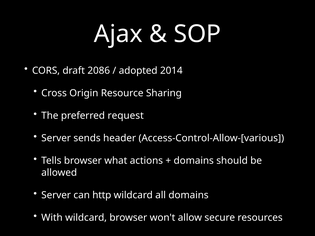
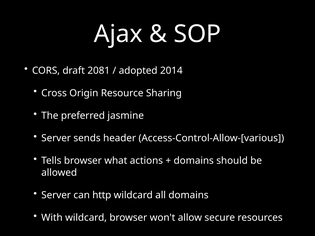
2086: 2086 -> 2081
request: request -> jasmine
